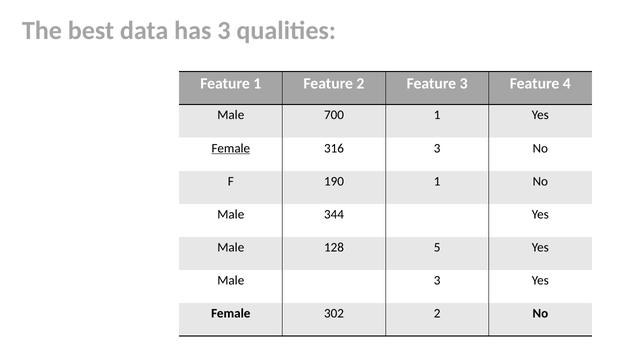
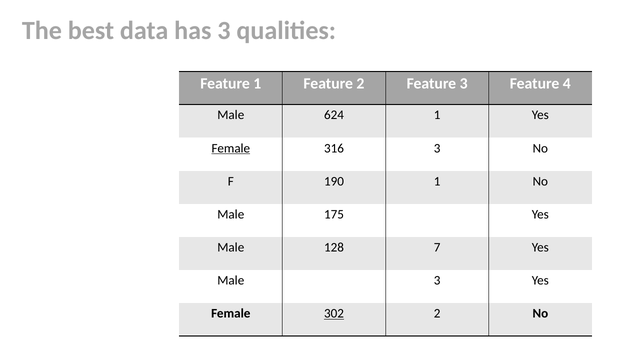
700: 700 -> 624
344: 344 -> 175
5: 5 -> 7
302 underline: none -> present
